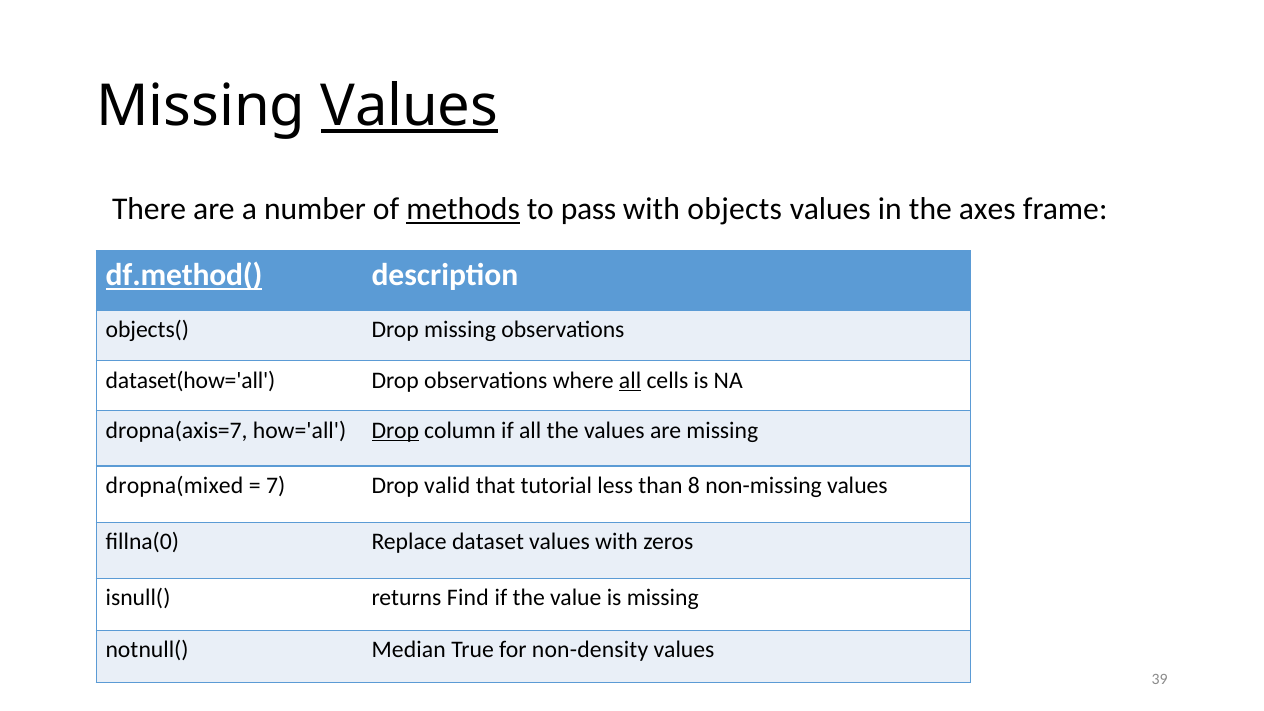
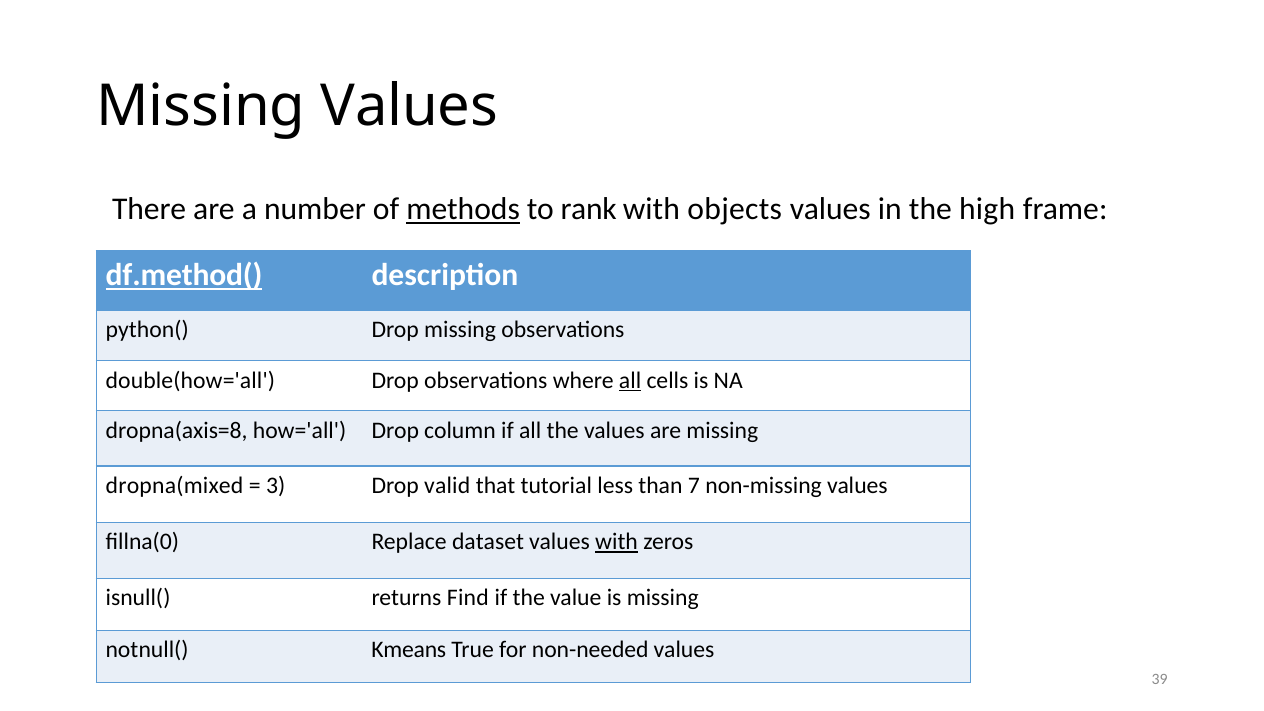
Values at (409, 106) underline: present -> none
pass: pass -> rank
axes: axes -> high
objects(: objects( -> python(
dataset(how='all: dataset(how='all -> double(how='all
dropna(axis=7: dropna(axis=7 -> dropna(axis=8
Drop at (395, 430) underline: present -> none
7: 7 -> 3
8: 8 -> 7
with at (617, 542) underline: none -> present
Median: Median -> Kmeans
non-density: non-density -> non-needed
